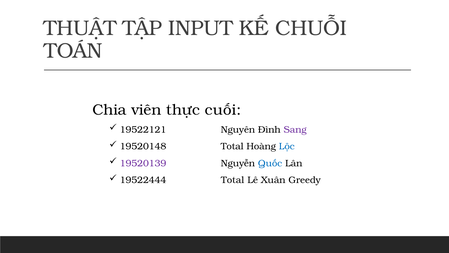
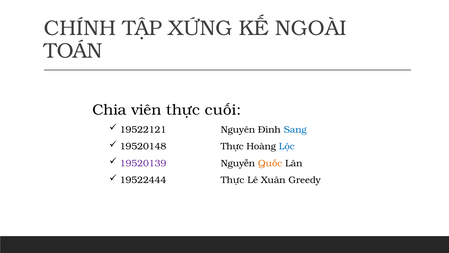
THUẬT: THUẬT -> CHÍNH
INPUT: INPUT -> XỨNG
CHUỖI: CHUỖI -> NGOÀI
Sang colour: purple -> blue
19520148 Total: Total -> Thực
Quốc colour: blue -> orange
19522444 Total: Total -> Thực
